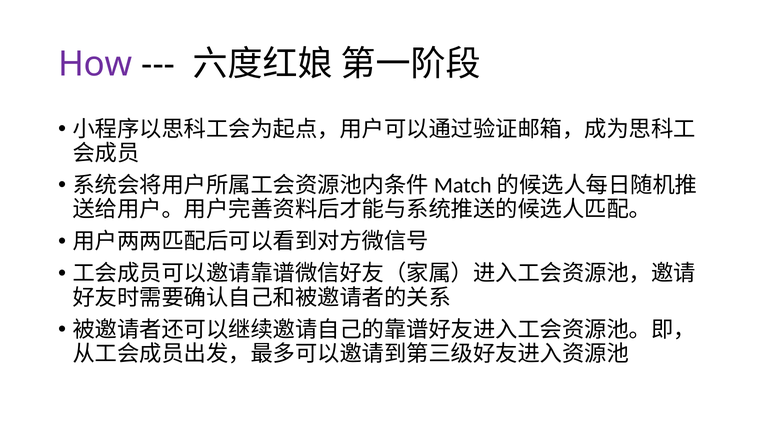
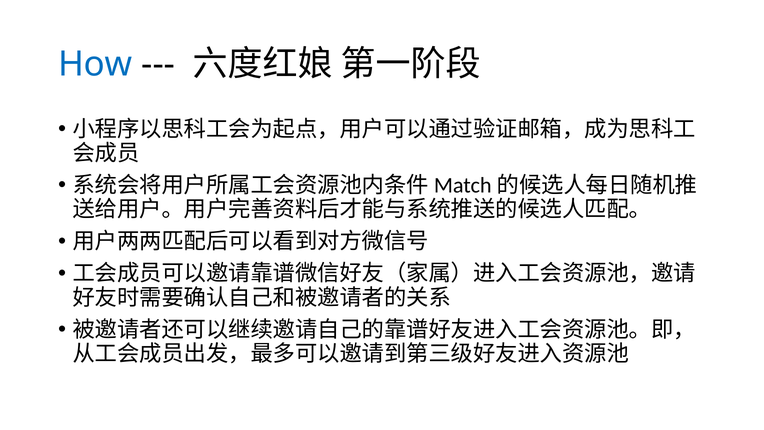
How colour: purple -> blue
